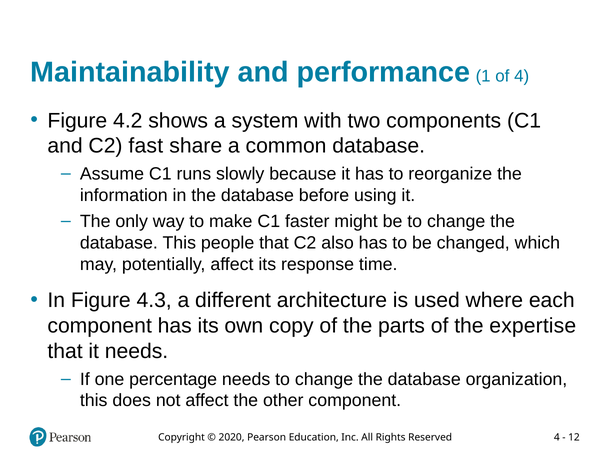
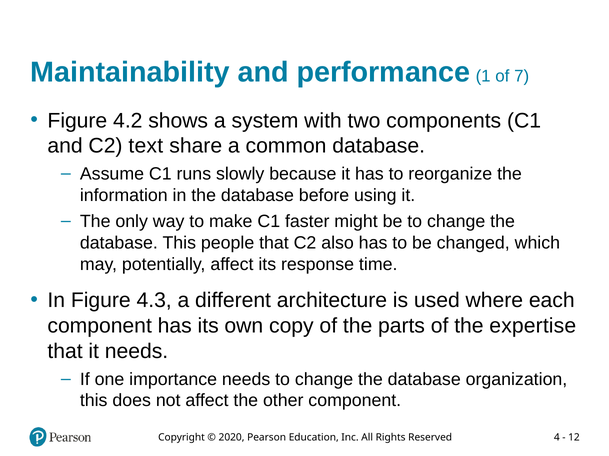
of 4: 4 -> 7
fast: fast -> text
percentage: percentage -> importance
